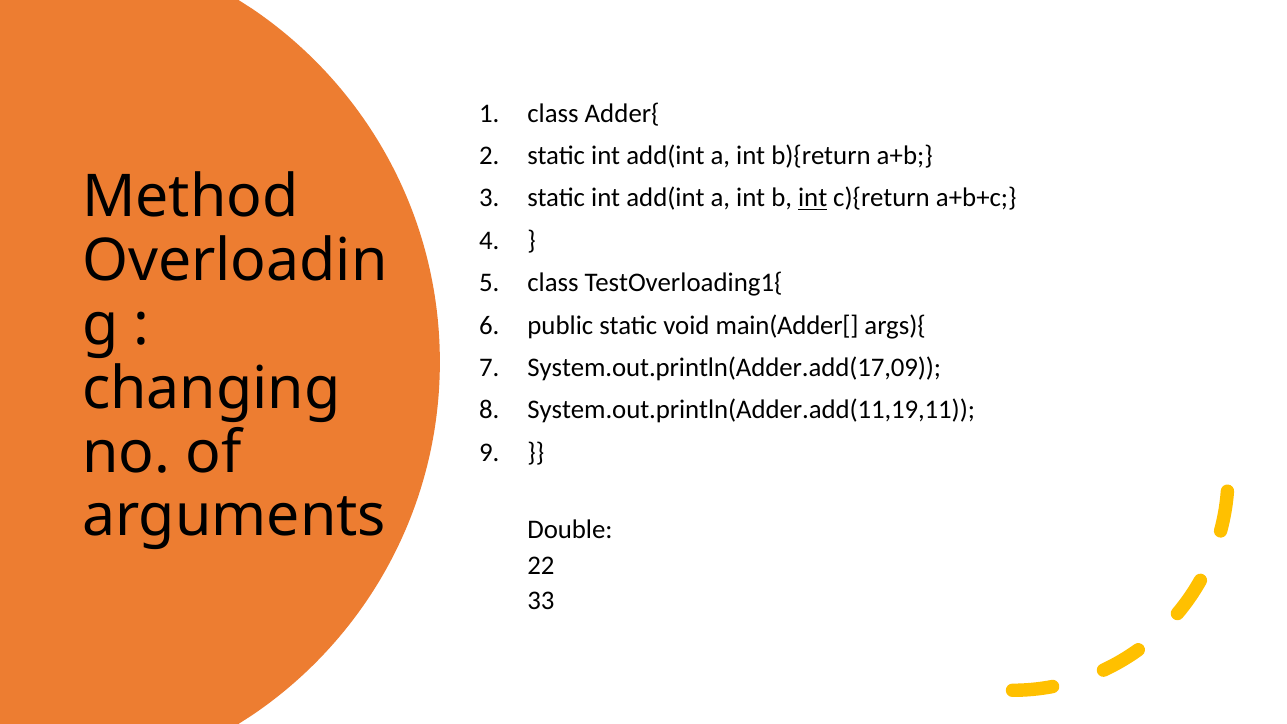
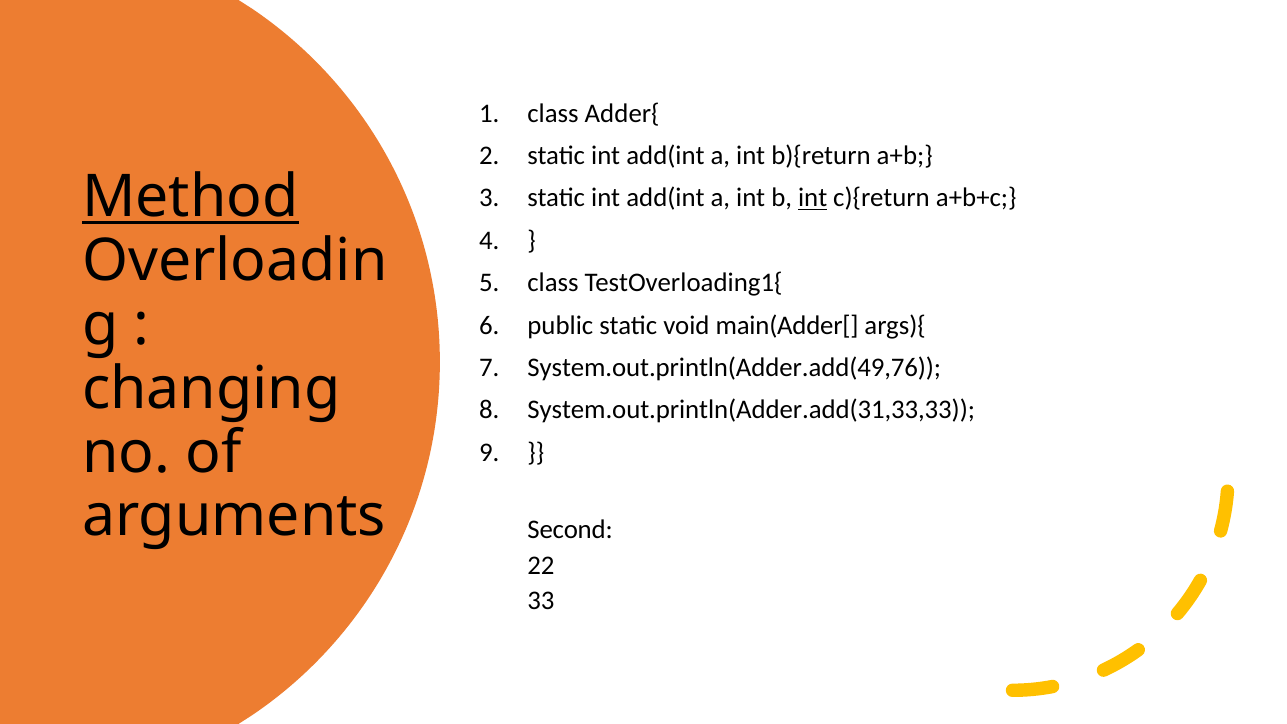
Method underline: none -> present
System.out.println(Adder.add(17,09: System.out.println(Adder.add(17,09 -> System.out.println(Adder.add(49,76
System.out.println(Adder.add(11,19,11: System.out.println(Adder.add(11,19,11 -> System.out.println(Adder.add(31,33,33
Double: Double -> Second
